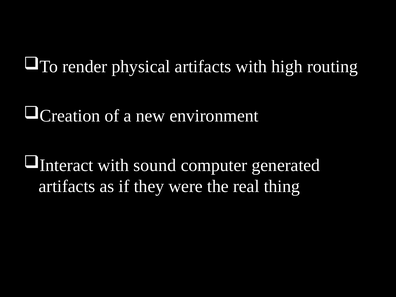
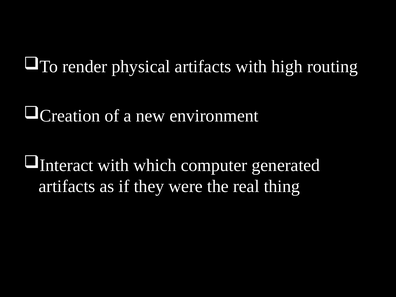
sound: sound -> which
